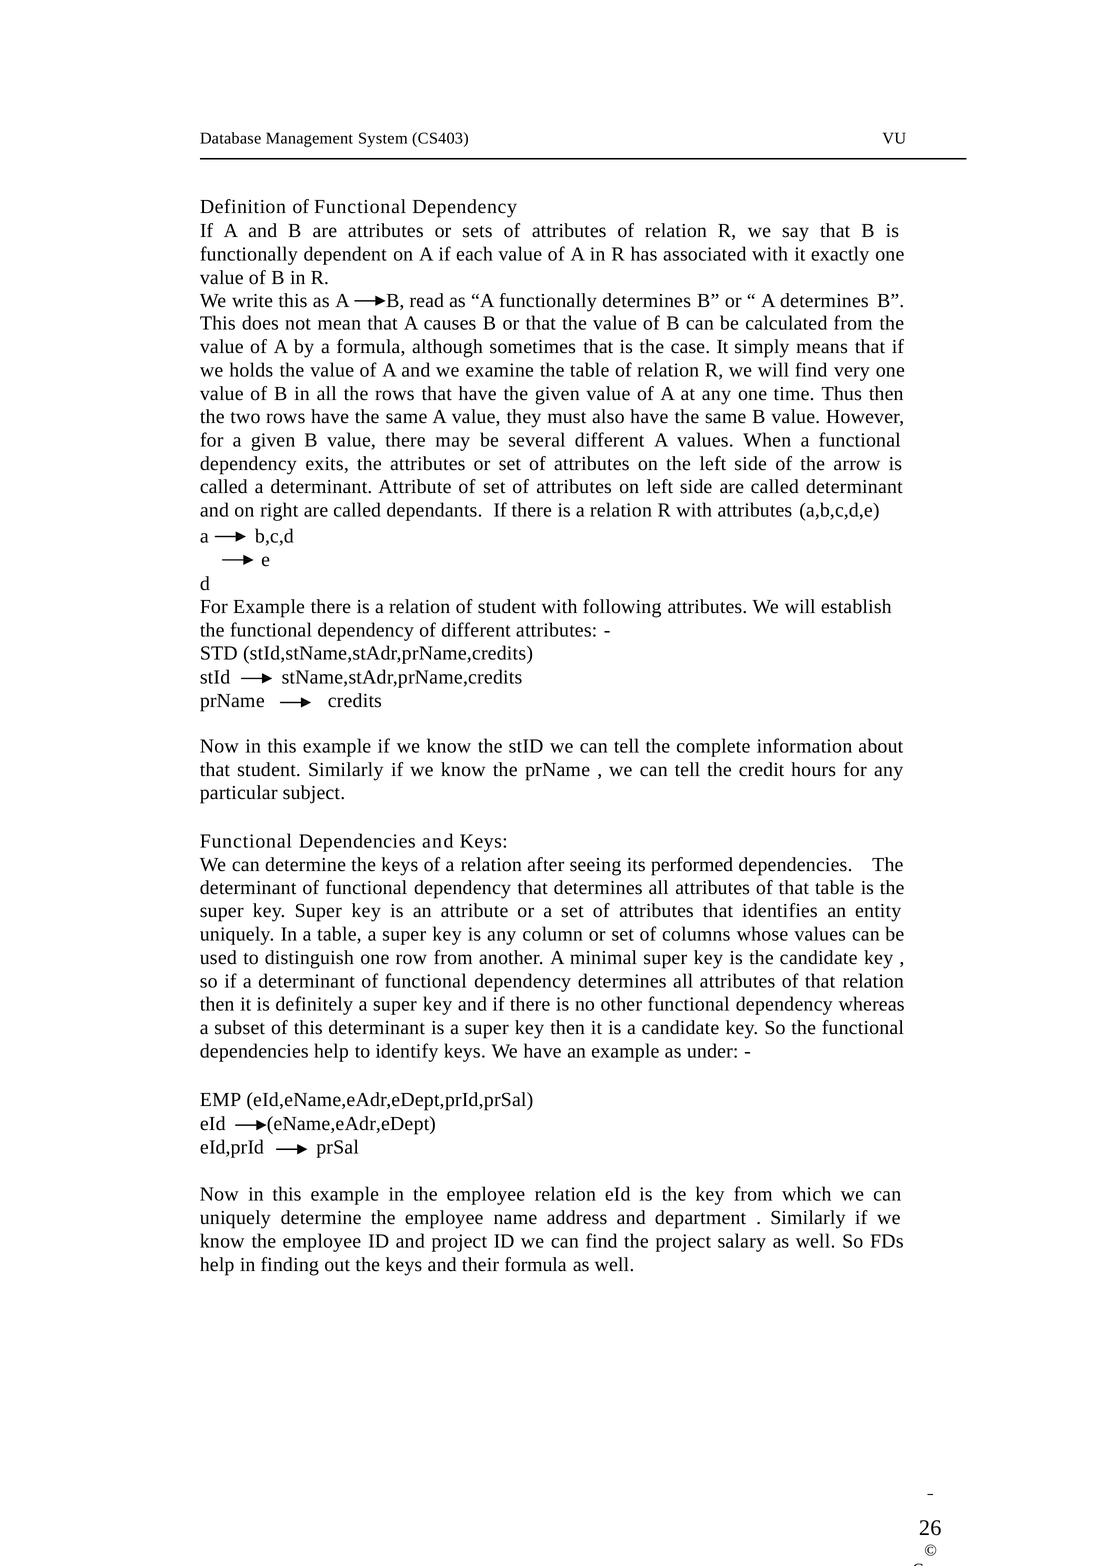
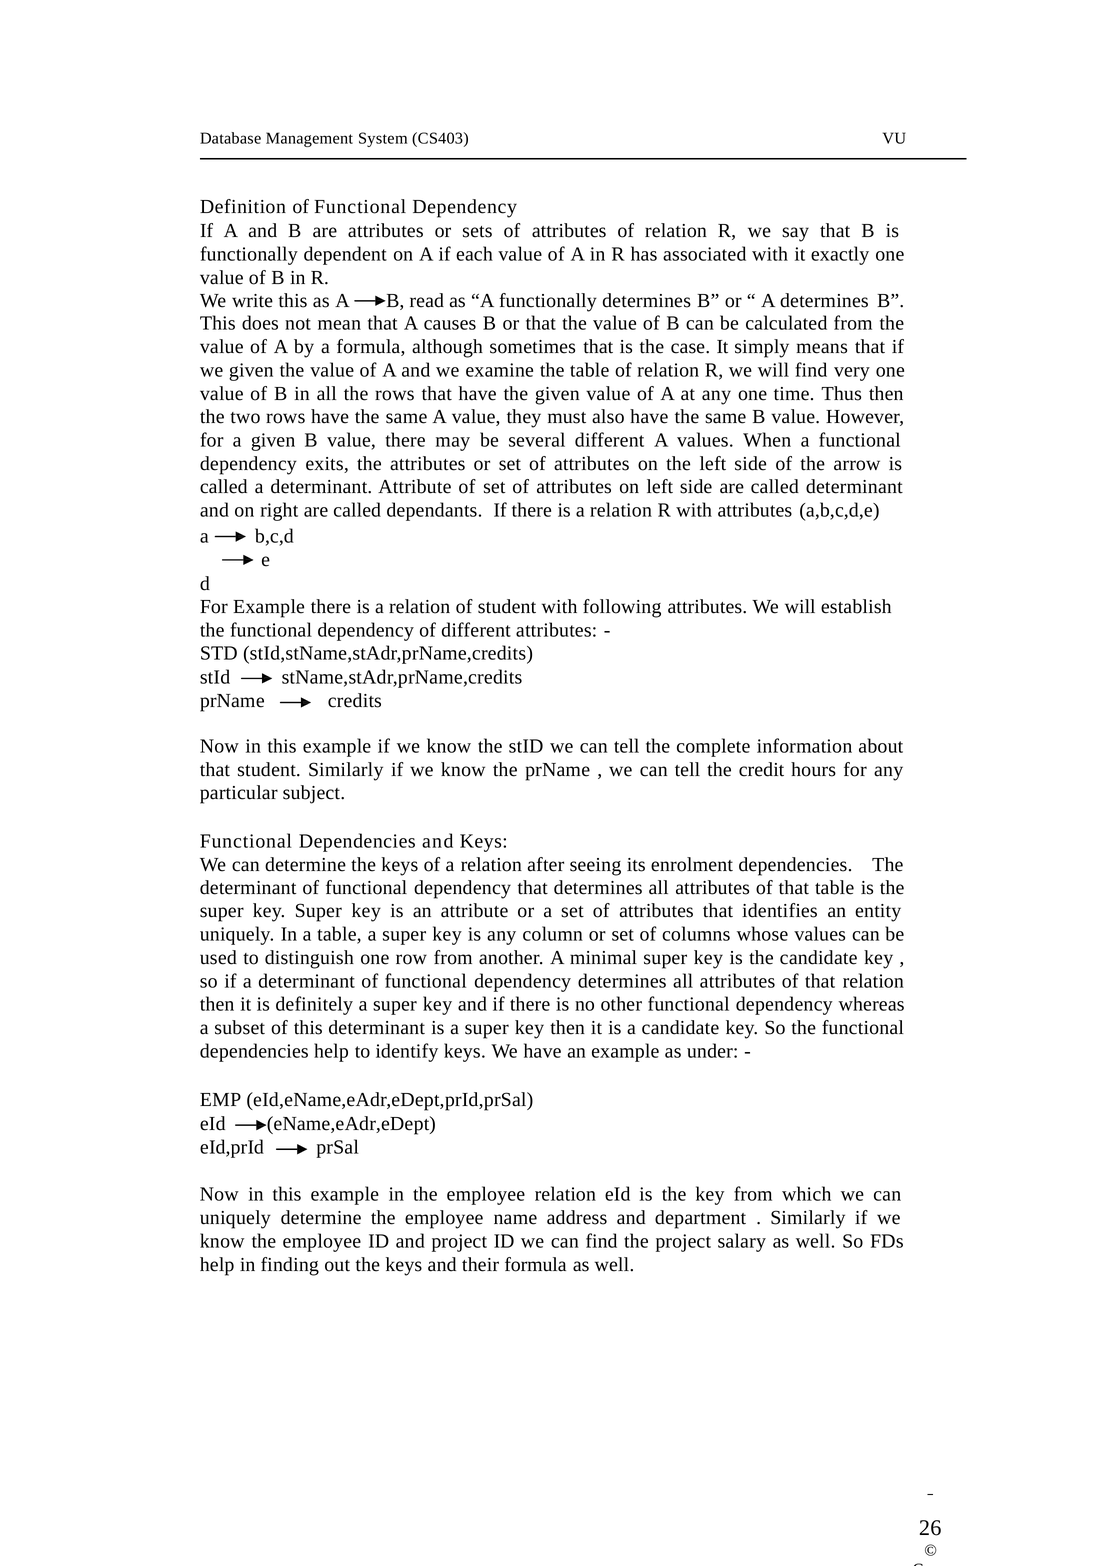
we holds: holds -> given
performed: performed -> enrolment
